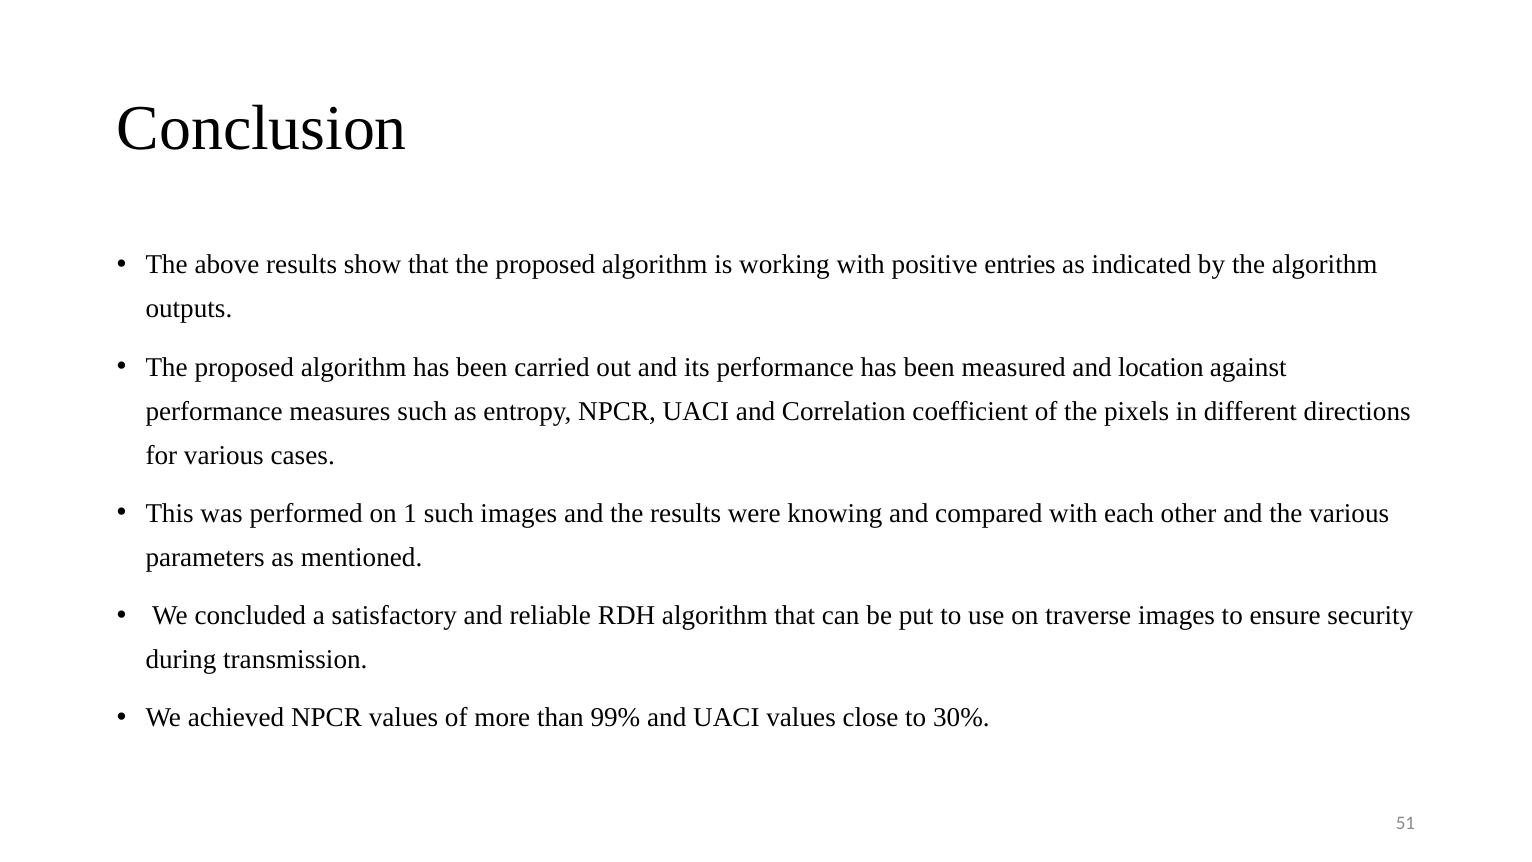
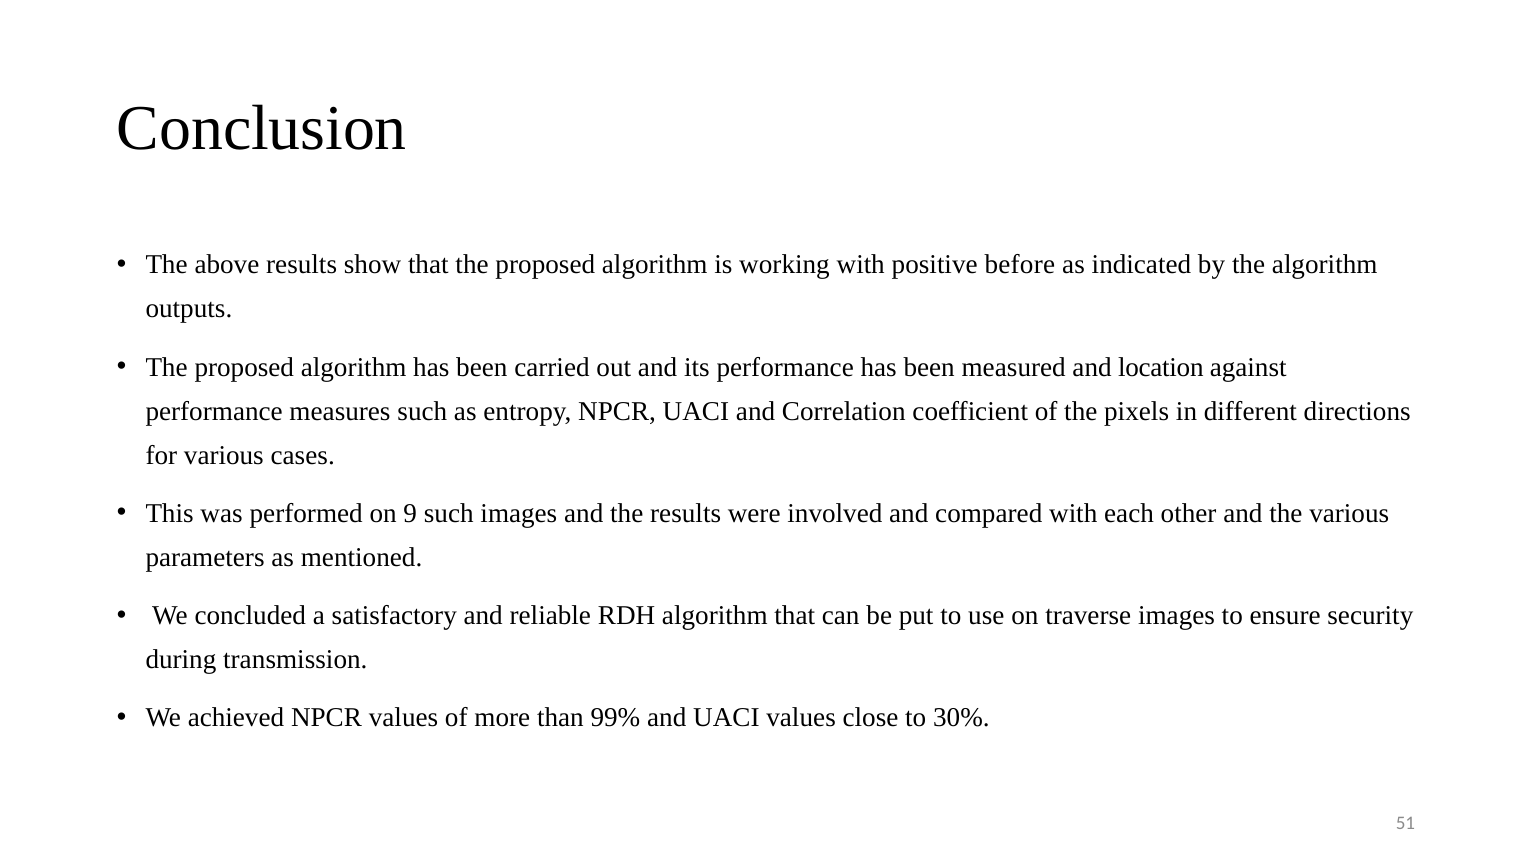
entries: entries -> before
1: 1 -> 9
knowing: knowing -> involved
